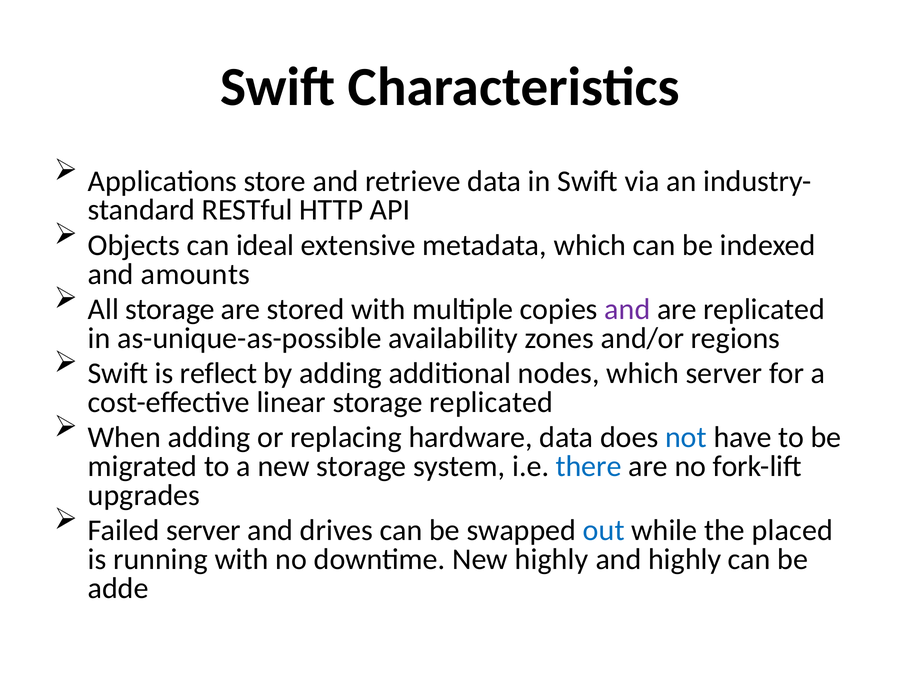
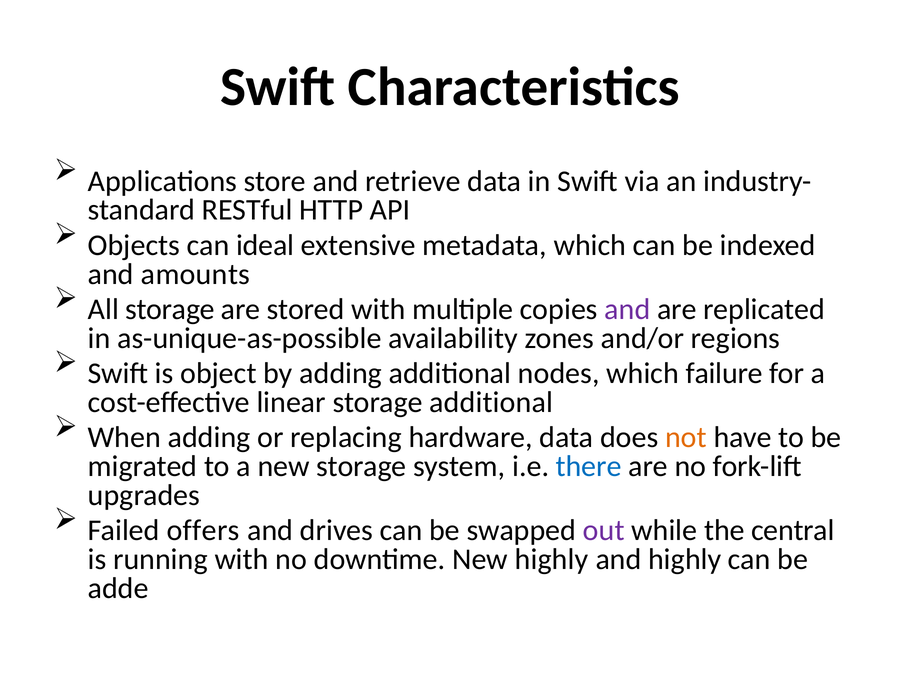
reflect: reflect -> object
which server: server -> failure
storage replicated: replicated -> additional
not colour: blue -> orange
Failed server: server -> offers
out colour: blue -> purple
placed: placed -> central
